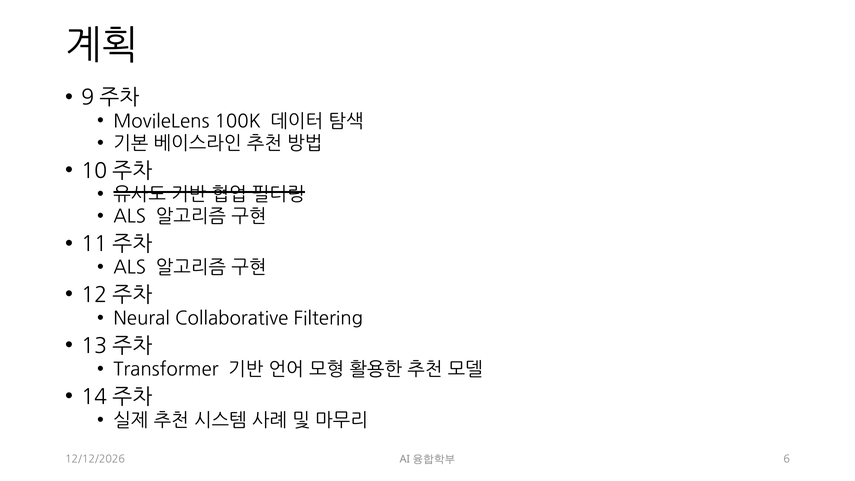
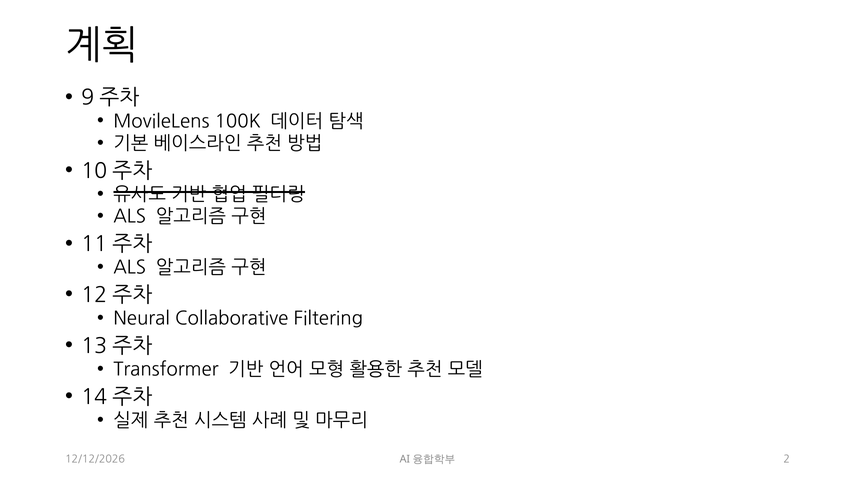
6: 6 -> 2
